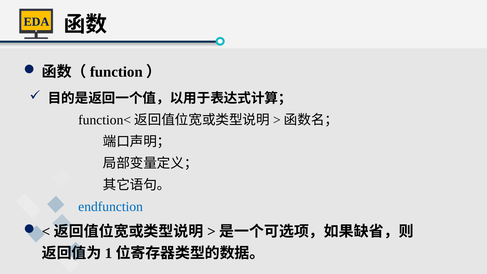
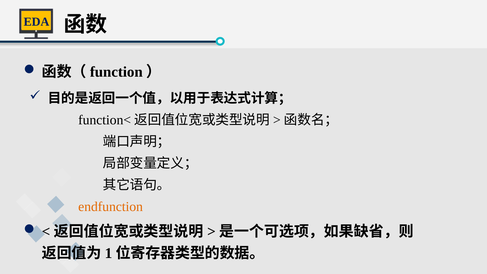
endfunction colour: blue -> orange
